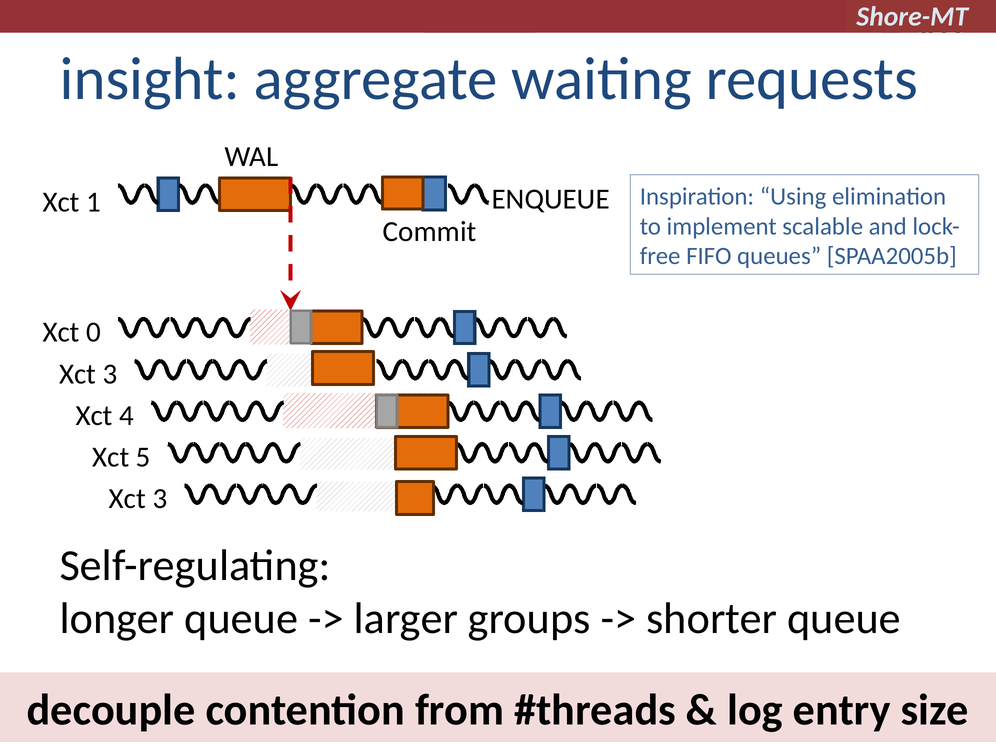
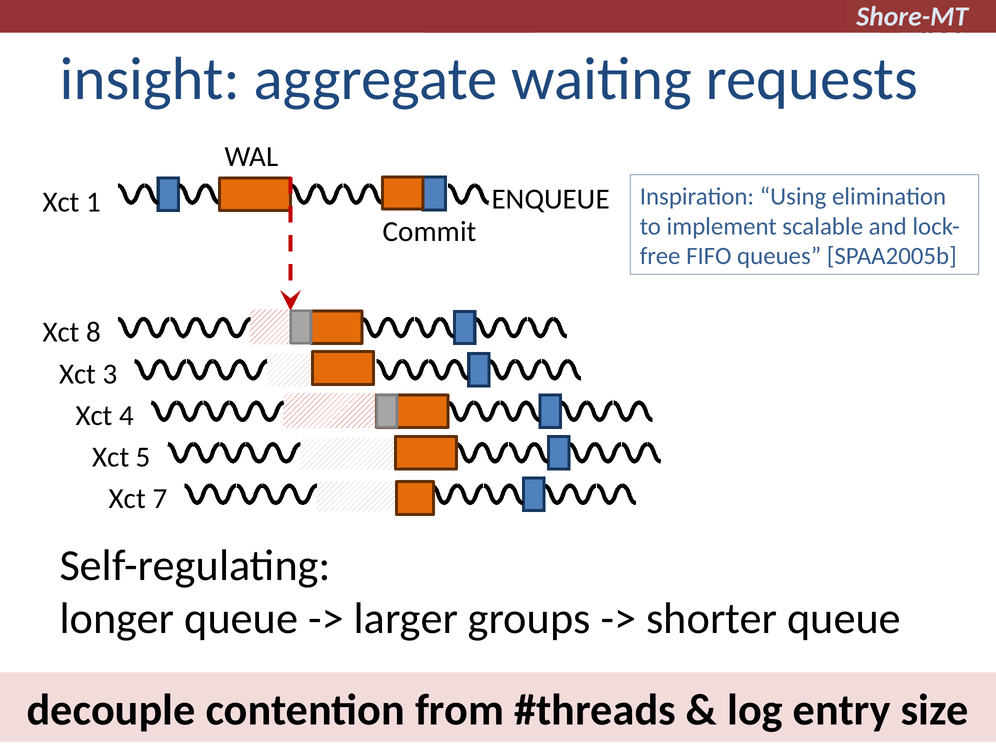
0: 0 -> 8
3 at (160, 499): 3 -> 7
